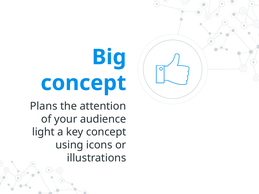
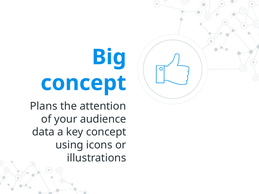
light: light -> data
